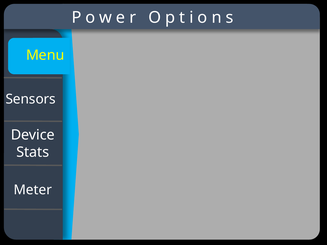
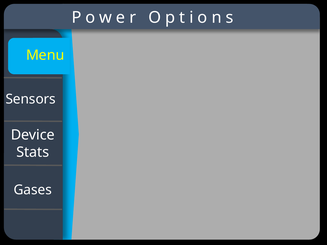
Meter: Meter -> Gases
